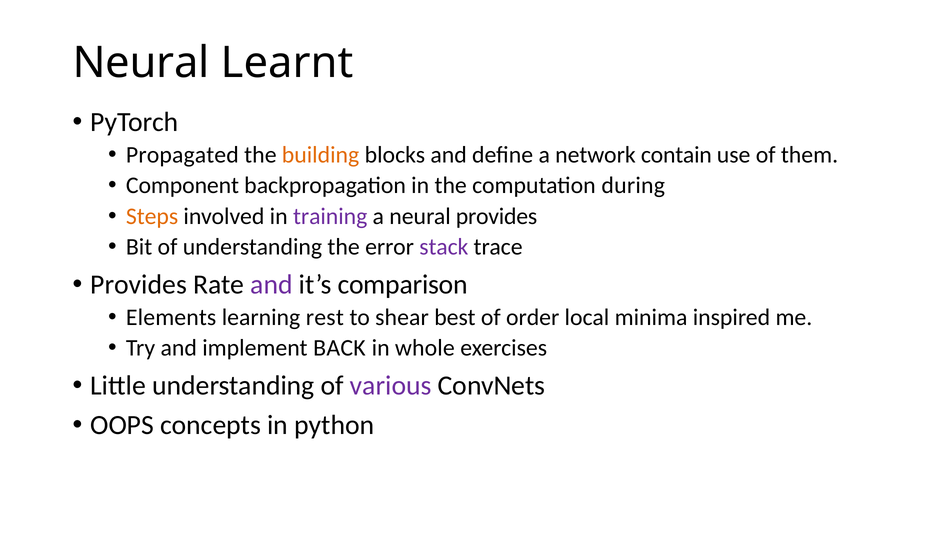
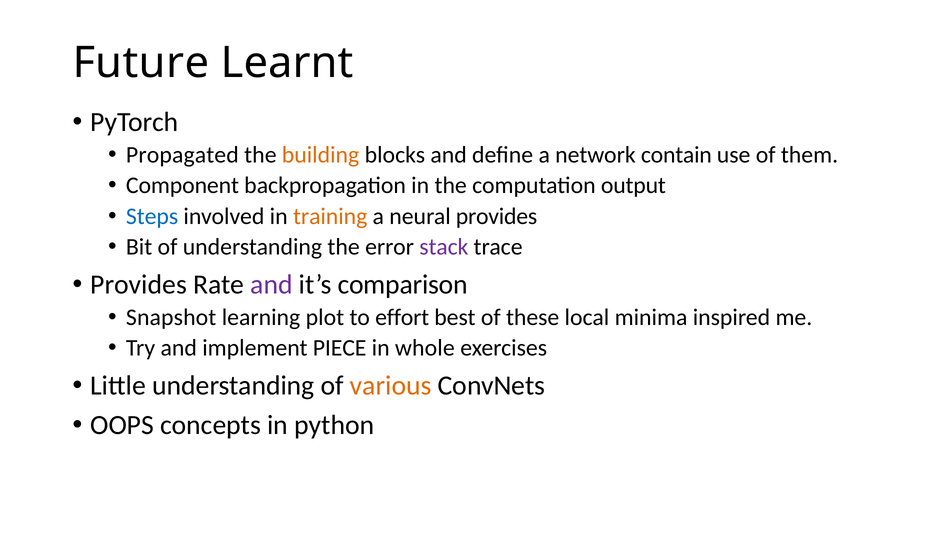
Neural at (141, 63): Neural -> Future
during: during -> output
Steps colour: orange -> blue
training colour: purple -> orange
Elements: Elements -> Snapshot
rest: rest -> plot
shear: shear -> effort
order: order -> these
BACK: BACK -> PIECE
various colour: purple -> orange
